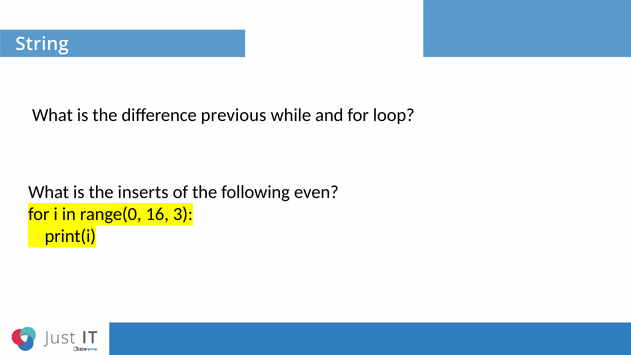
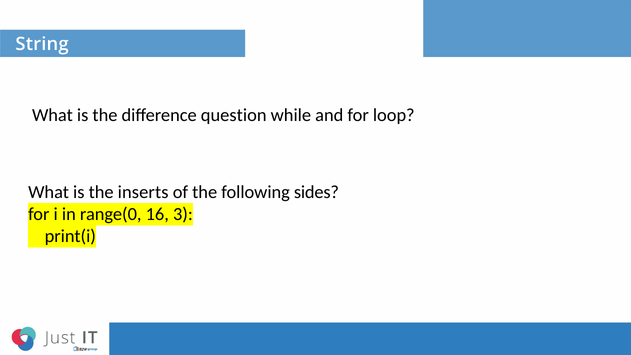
previous: previous -> question
even: even -> sides
